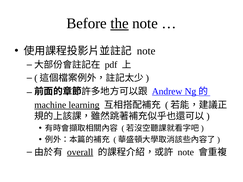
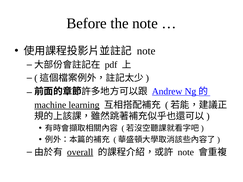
the underline: present -> none
